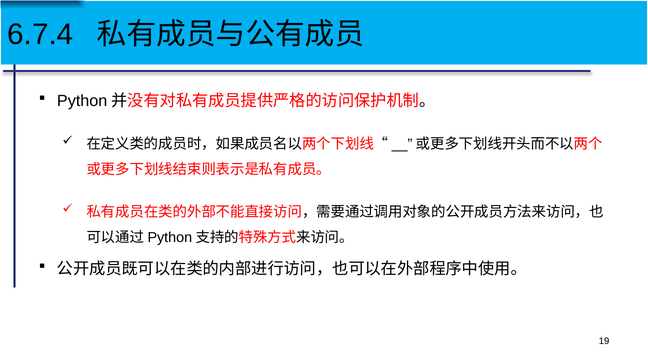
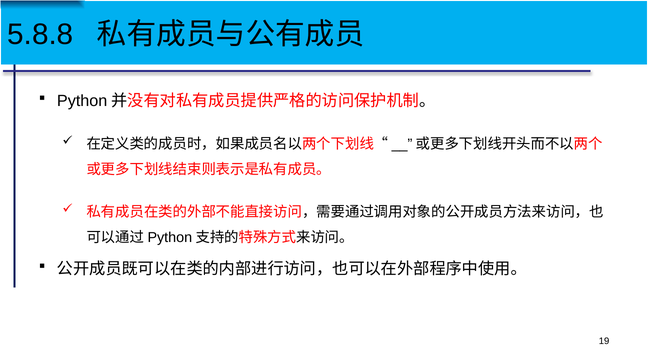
6.7.4: 6.7.4 -> 5.8.8
